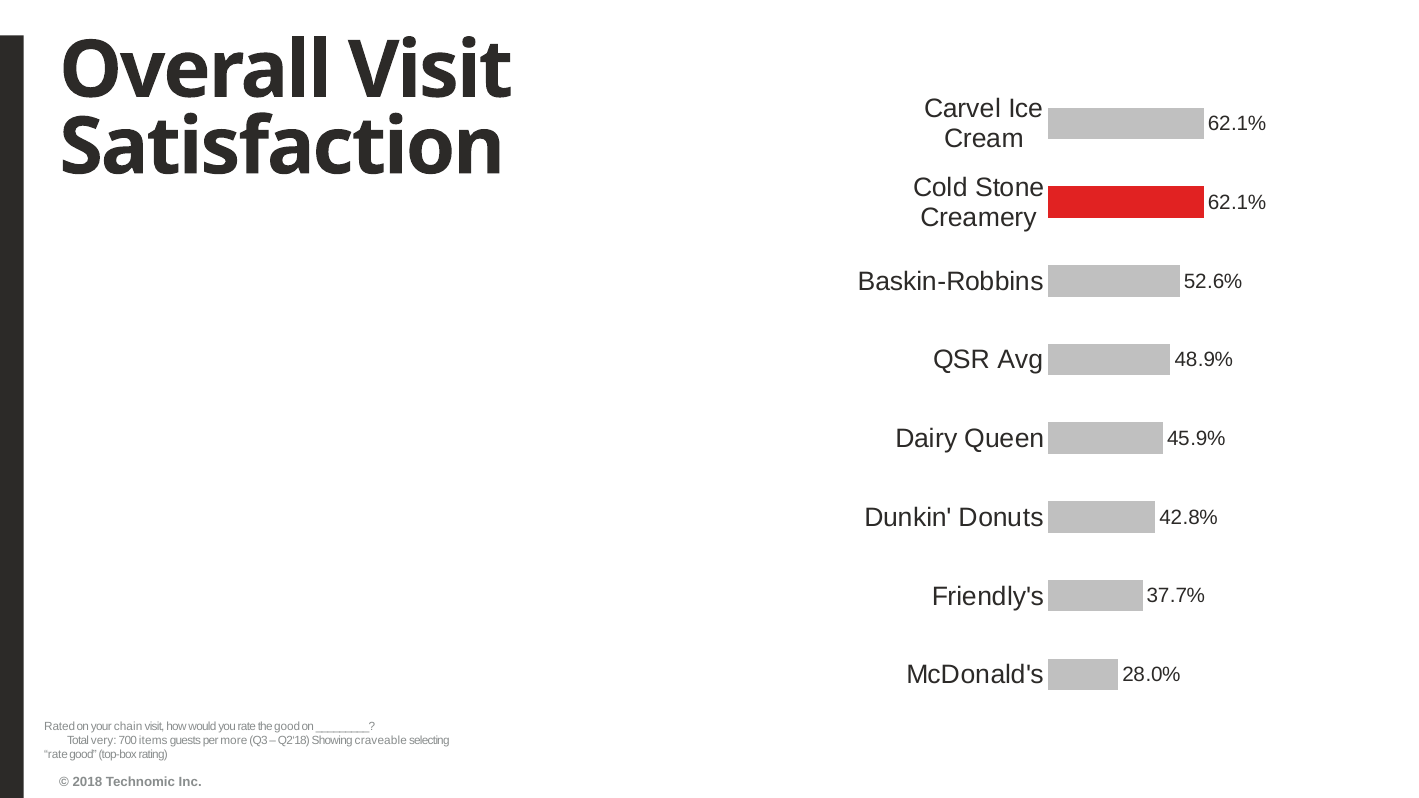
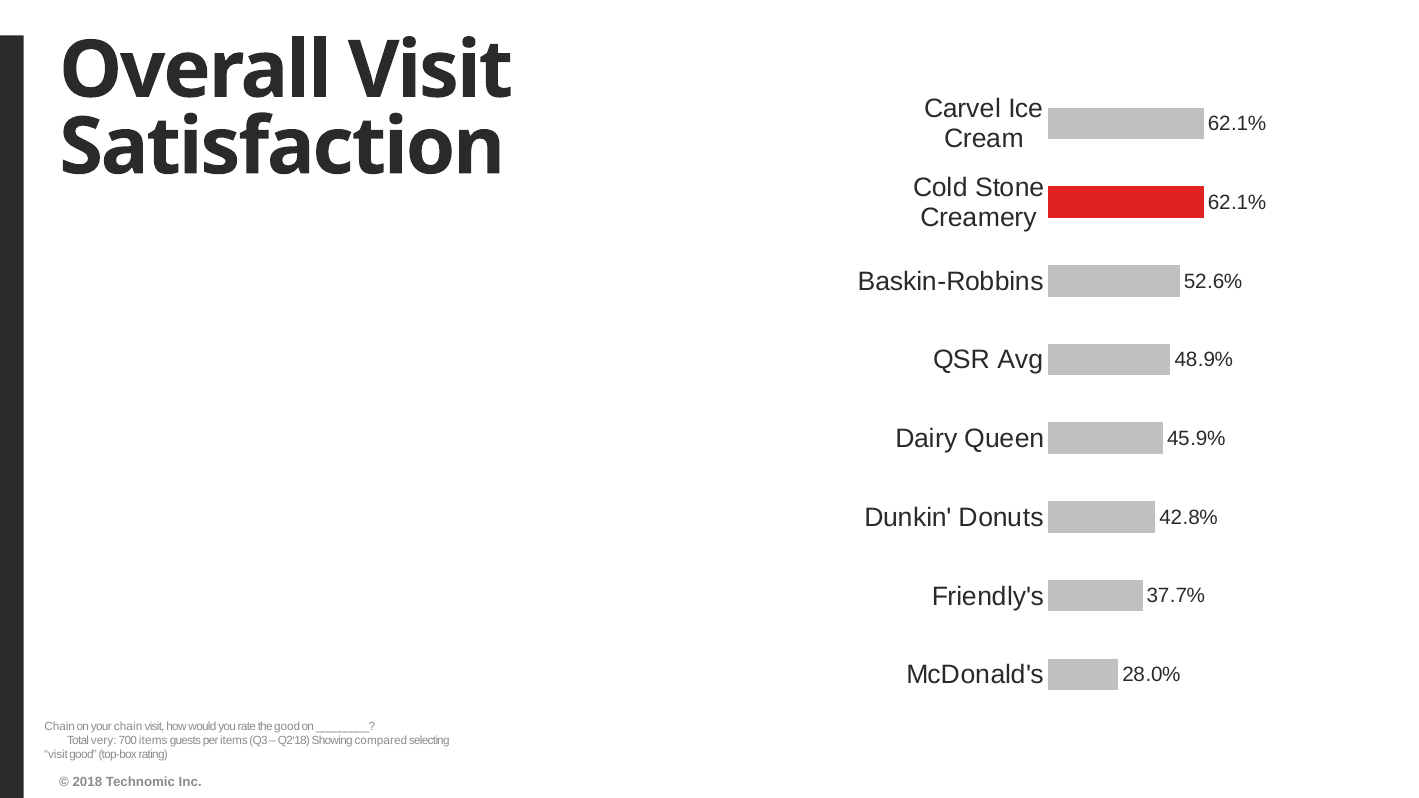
Rated at (60, 726): Rated -> Chain
per more: more -> items
craveable: craveable -> compared
rate at (56, 755): rate -> visit
